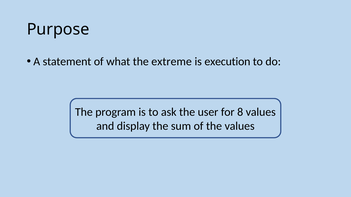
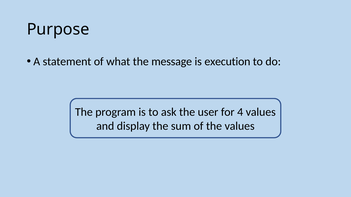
extreme: extreme -> message
8: 8 -> 4
